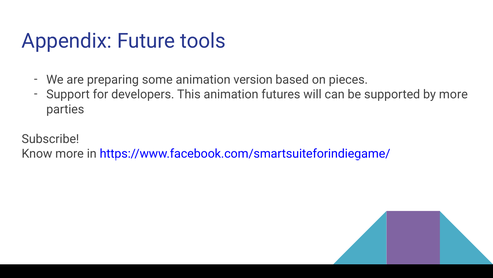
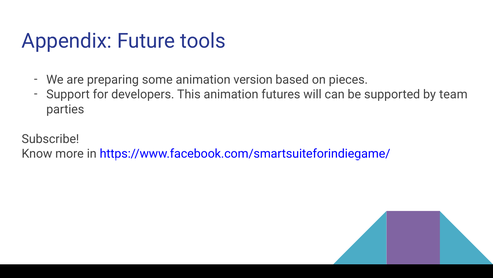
by more: more -> team
